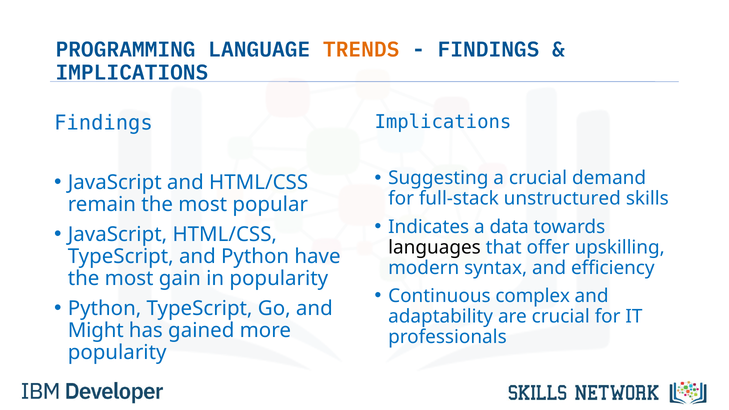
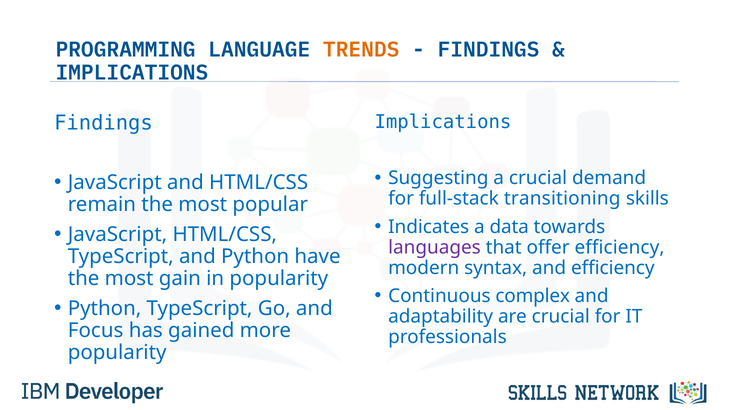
unstructured: unstructured -> transitioning
languages colour: black -> purple
offer upskilling: upskilling -> efficiency
Might: Might -> Focus
